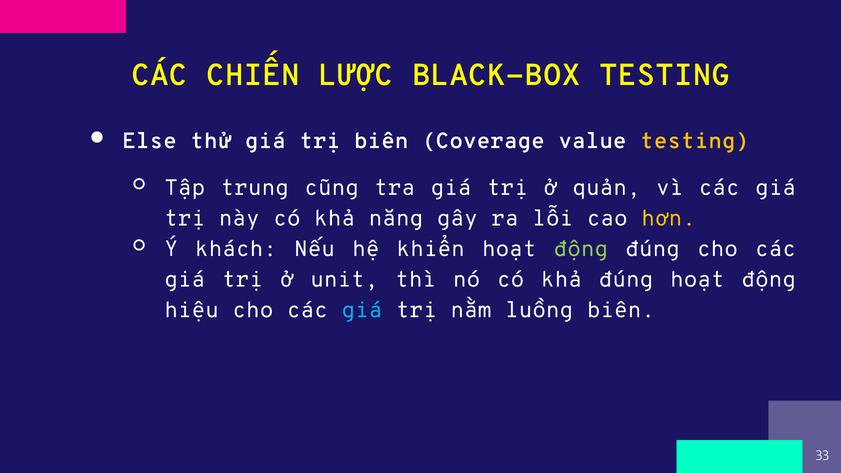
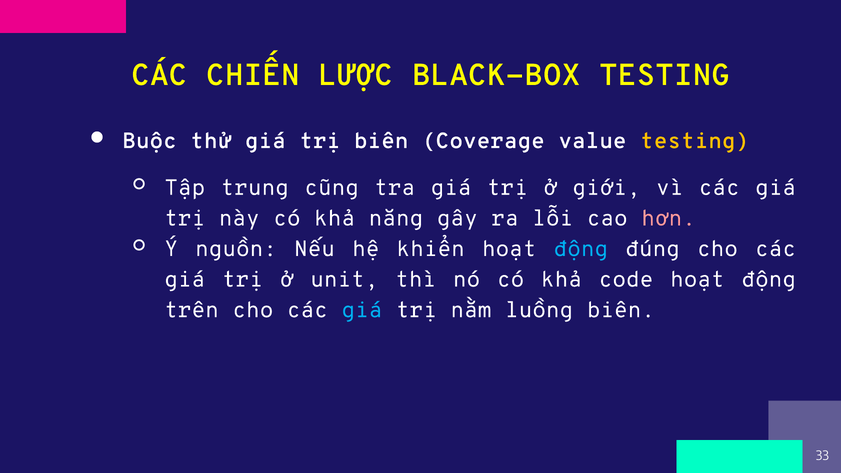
Else: Else -> Buộc
quản: quản -> giới
hơn colour: yellow -> pink
khách: khách -> nguồn
động at (581, 249) colour: light green -> light blue
khả đúng: đúng -> code
hiệu: hiệu -> trên
